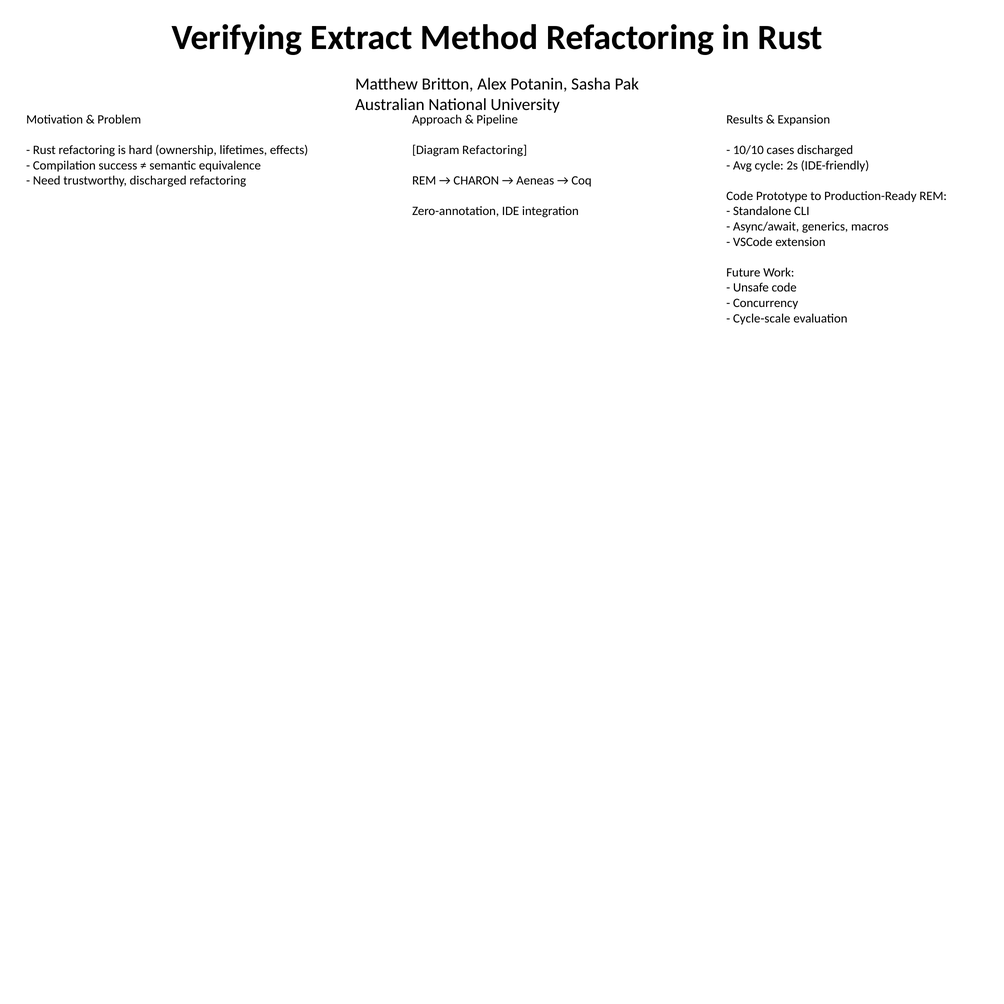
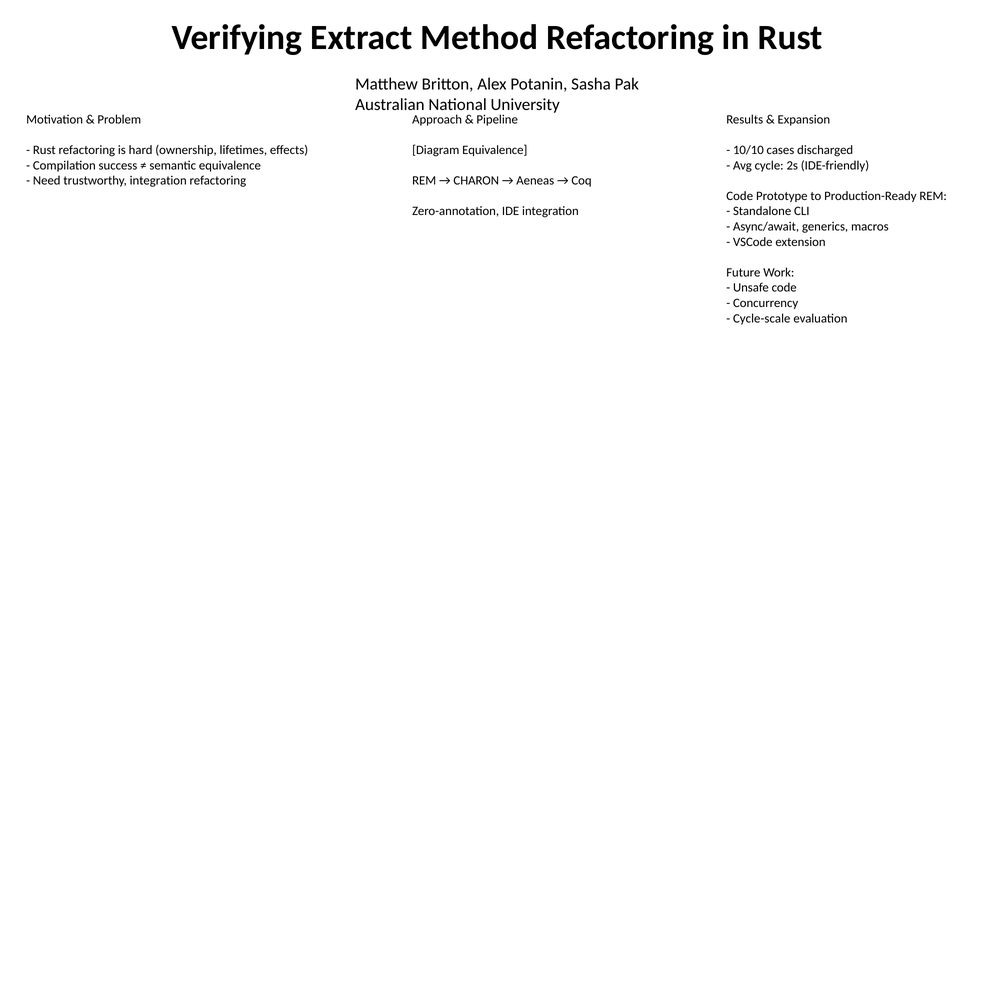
Diagram Refactoring: Refactoring -> Equivalence
trustworthy discharged: discharged -> integration
